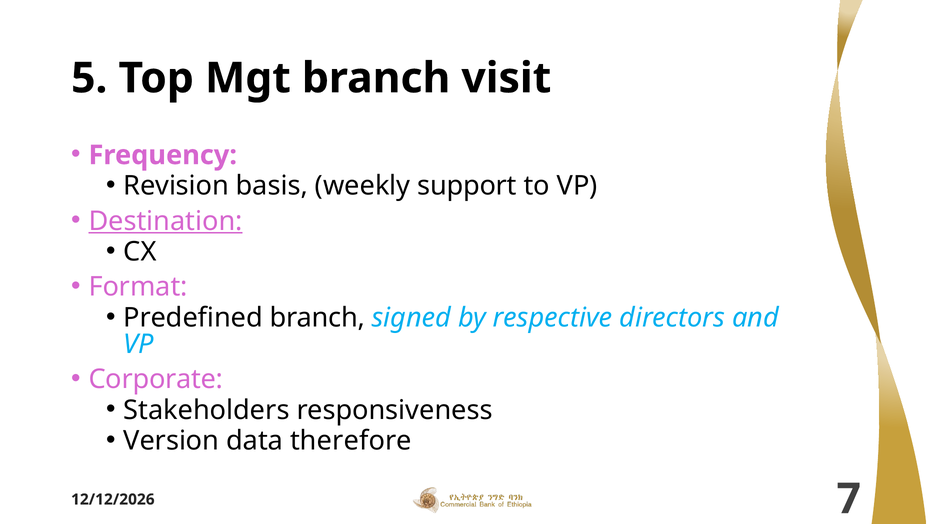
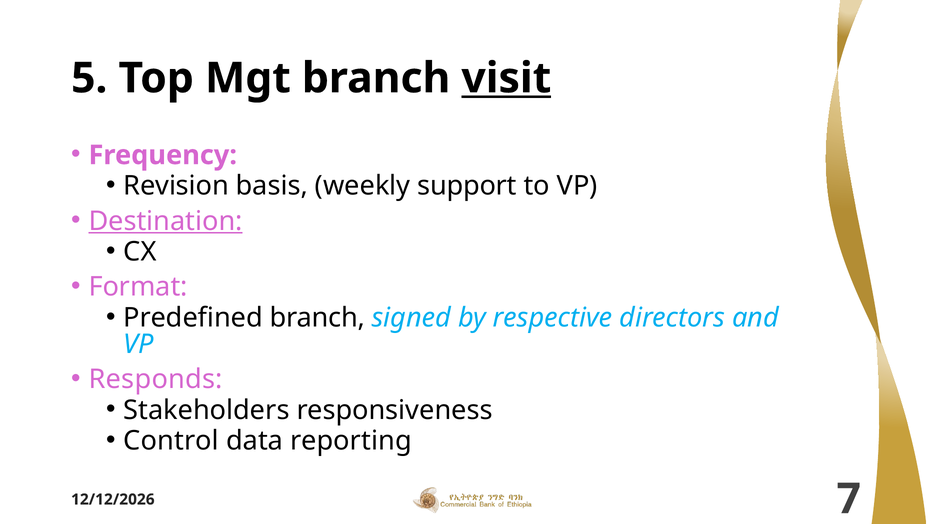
visit underline: none -> present
Corporate: Corporate -> Responds
Version: Version -> Control
therefore: therefore -> reporting
